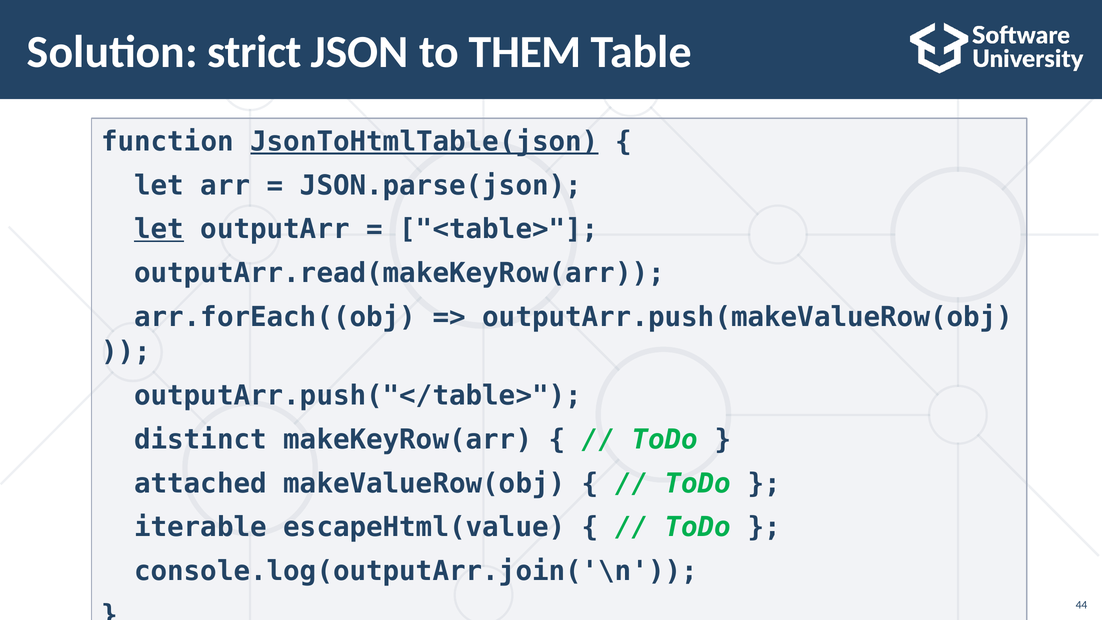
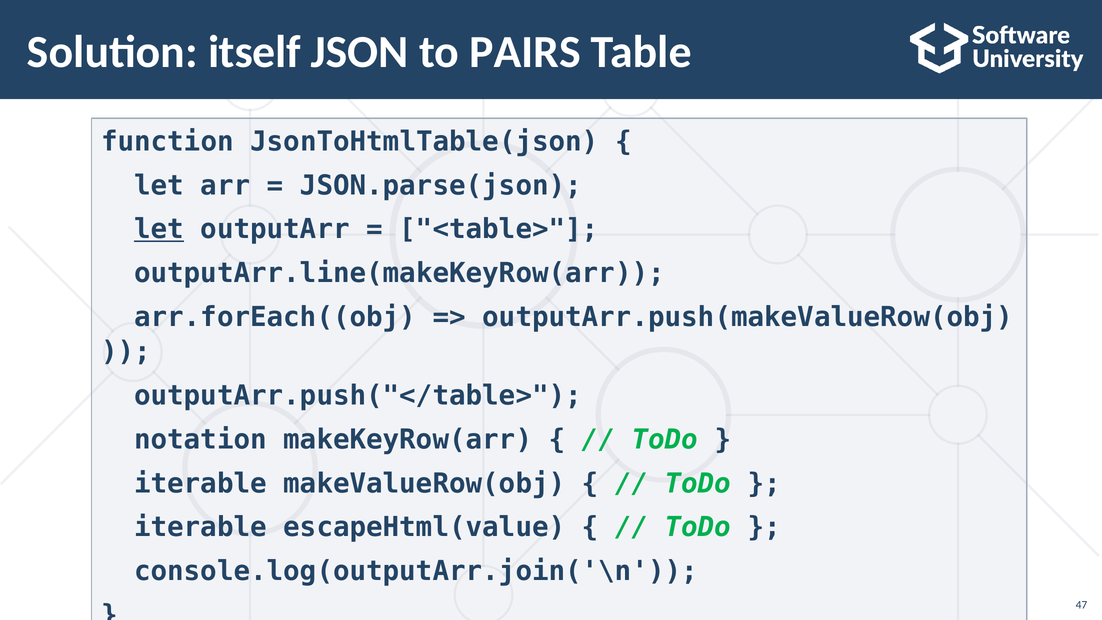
strict: strict -> itself
THEM: THEM -> PAIRS
JsonToHtmlTable(json underline: present -> none
outputArr.read(makeKeyRow(arr: outputArr.read(makeKeyRow(arr -> outputArr.line(makeKeyRow(arr
distinct: distinct -> notation
attached at (200, 483): attached -> iterable
44: 44 -> 47
